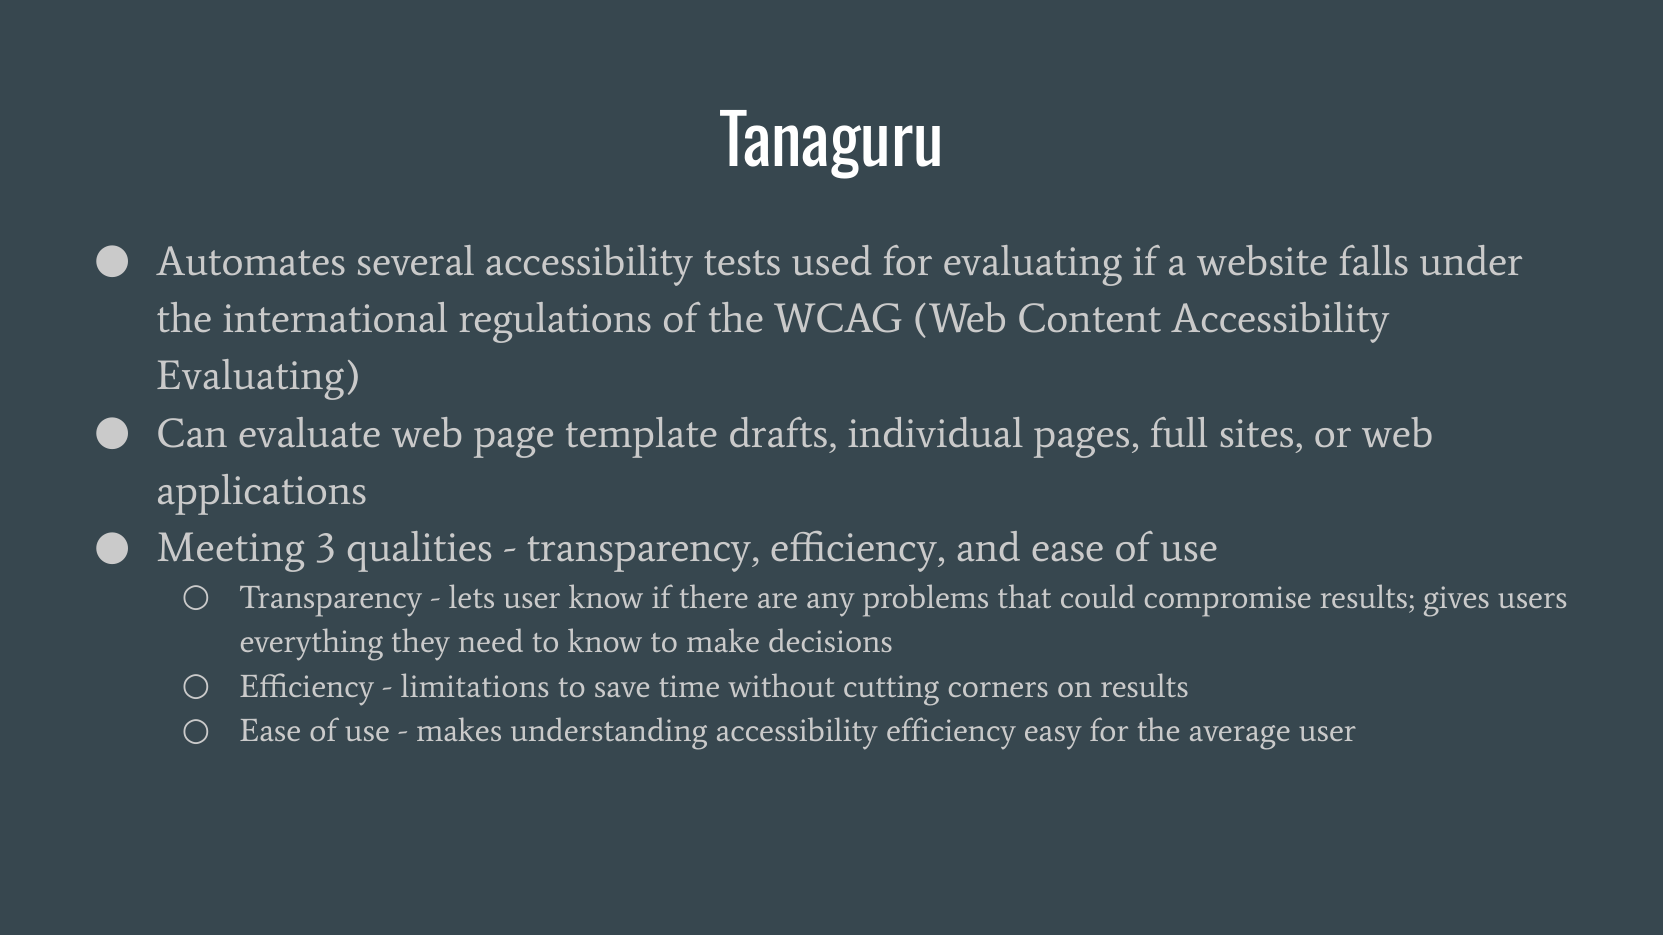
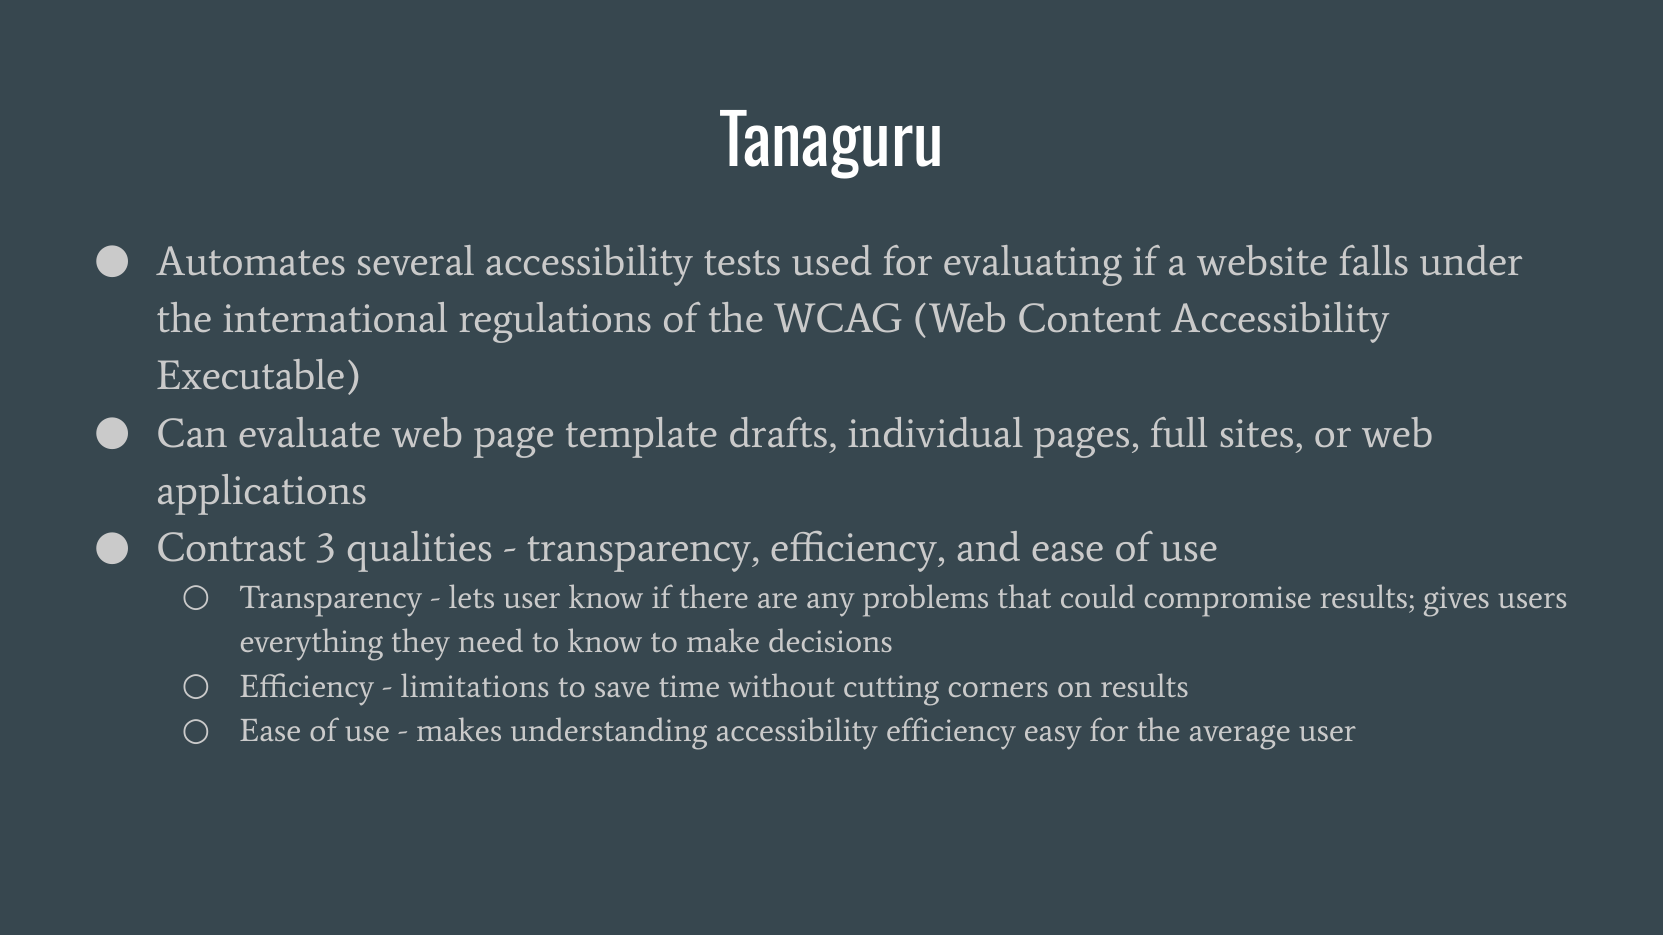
Evaluating at (259, 376): Evaluating -> Executable
Meeting: Meeting -> Contrast
